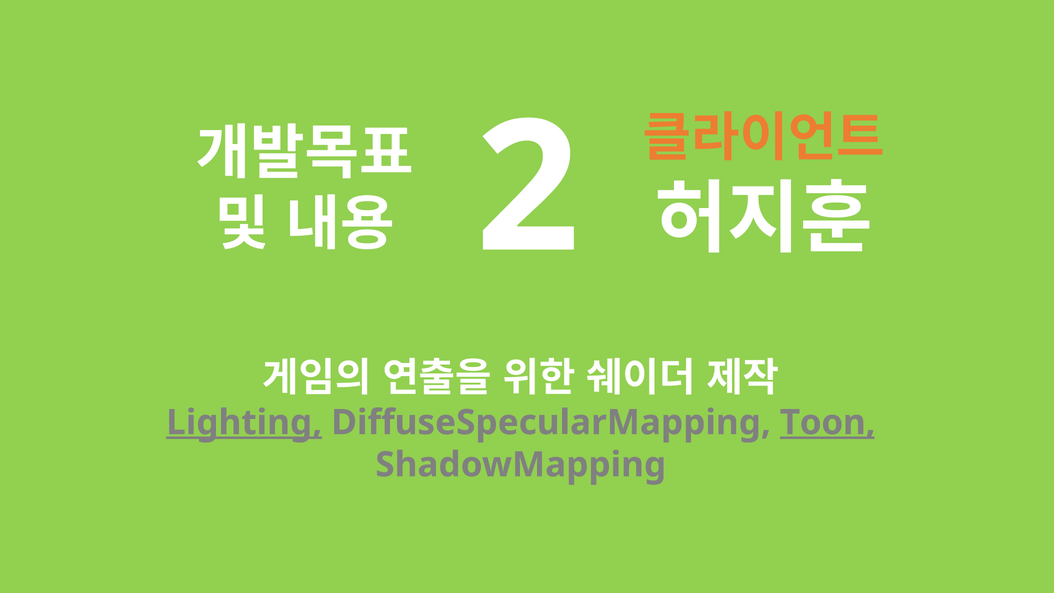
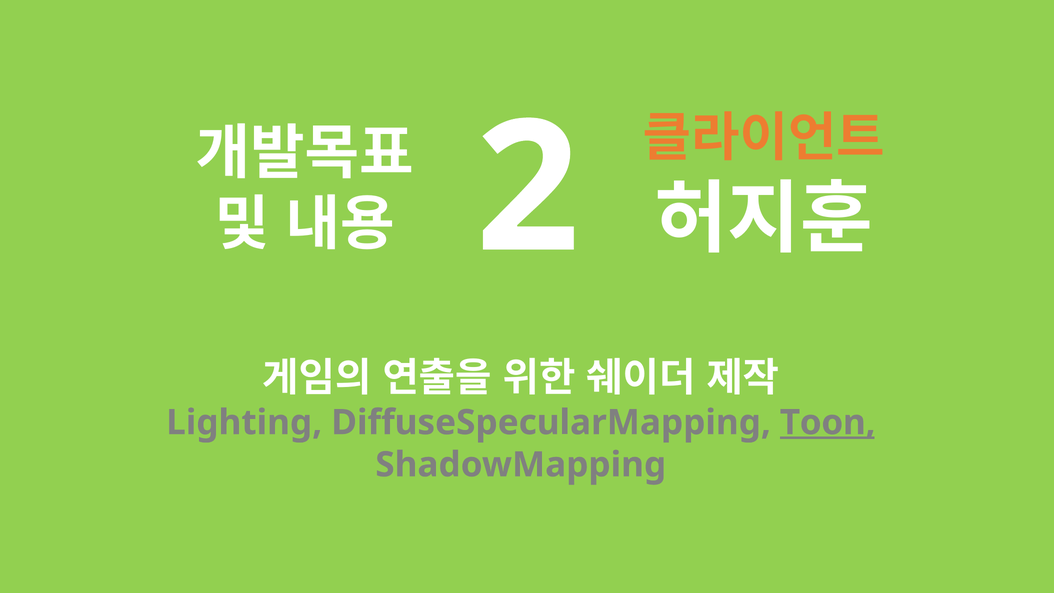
Lighting underline: present -> none
